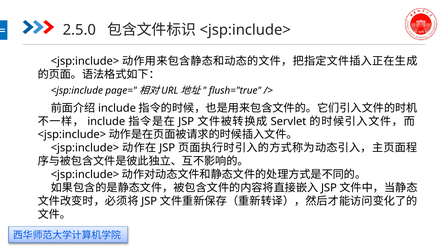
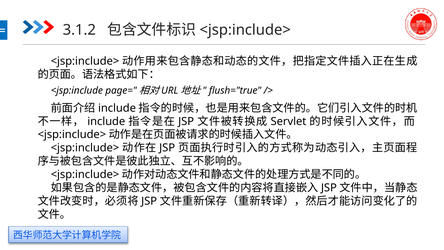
2.5.0: 2.5.0 -> 3.1.2
